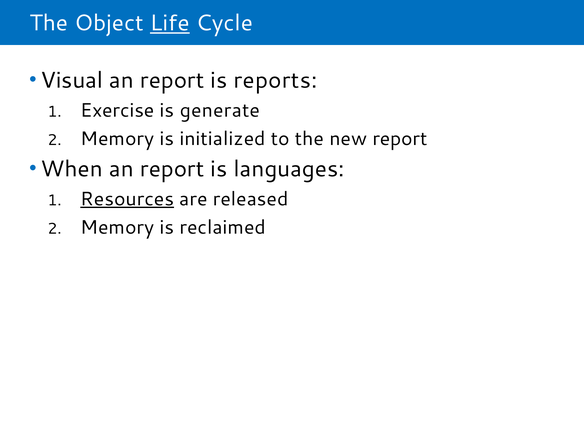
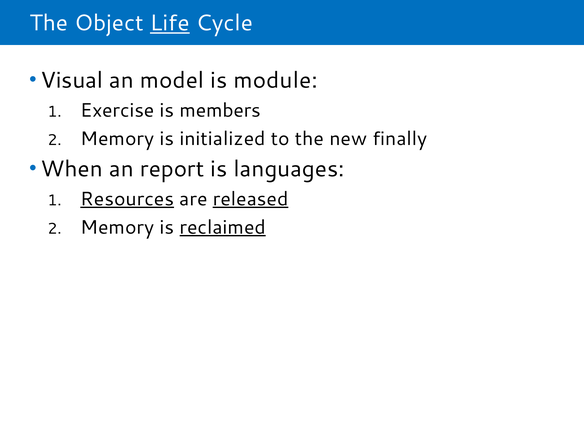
report at (172, 80): report -> model
reports: reports -> module
generate: generate -> members
new report: report -> finally
released underline: none -> present
reclaimed underline: none -> present
